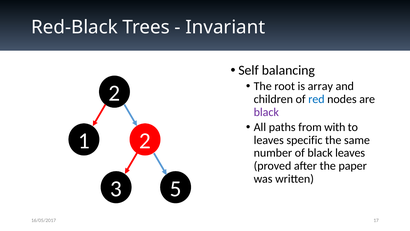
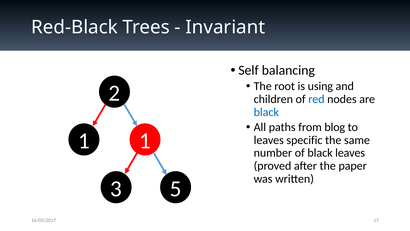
array: array -> using
black at (266, 112) colour: purple -> blue
with: with -> blog
1 2: 2 -> 1
